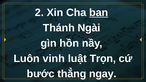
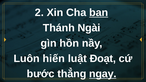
vinh: vinh -> hiến
Trọn: Trọn -> Đoạt
ngay underline: none -> present
